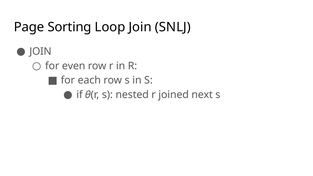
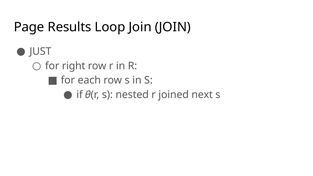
Sorting: Sorting -> Results
Join SNLJ: SNLJ -> JOIN
JOIN at (40, 51): JOIN -> JUST
even: even -> right
